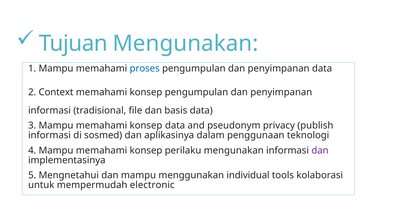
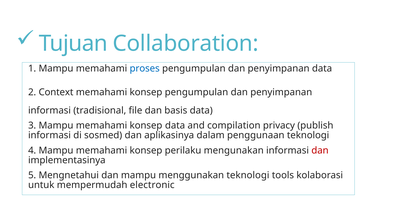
Tujuan Mengunakan: Mengunakan -> Collaboration
pseudonym: pseudonym -> compilation
dan at (320, 151) colour: purple -> red
menggunakan individual: individual -> teknologi
